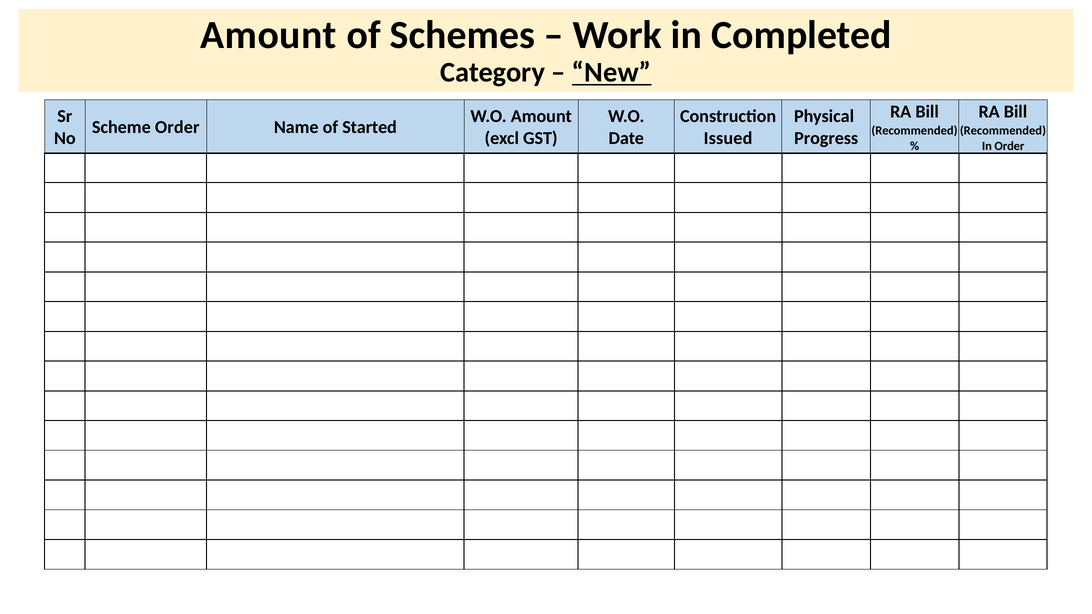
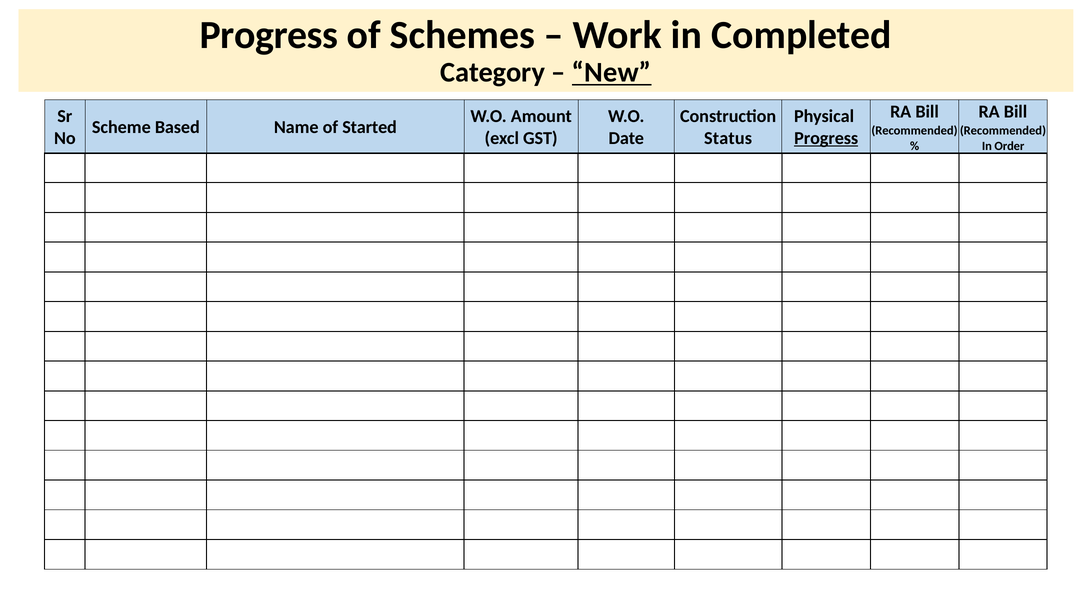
Amount at (269, 35): Amount -> Progress
Scheme Order: Order -> Based
Issued: Issued -> Status
Progress at (826, 138) underline: none -> present
